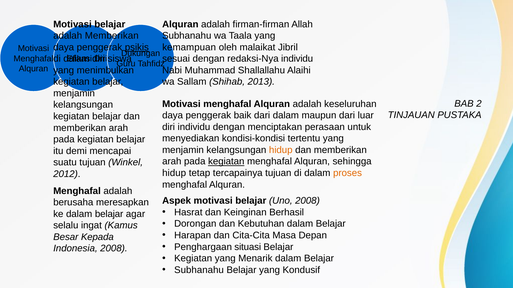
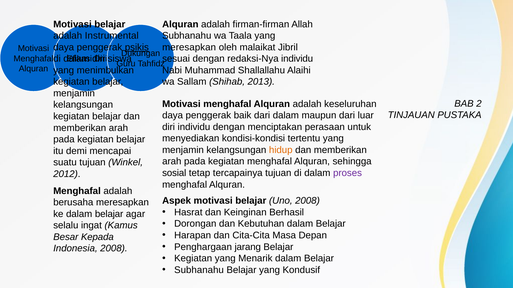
adalah Memberikan: Memberikan -> Instrumental
kemampuan at (189, 47): kemampuan -> meresapkan
kegiatan at (226, 162) underline: present -> none
hidup at (174, 173): hidup -> sosial
proses colour: orange -> purple
situasi: situasi -> jarang
